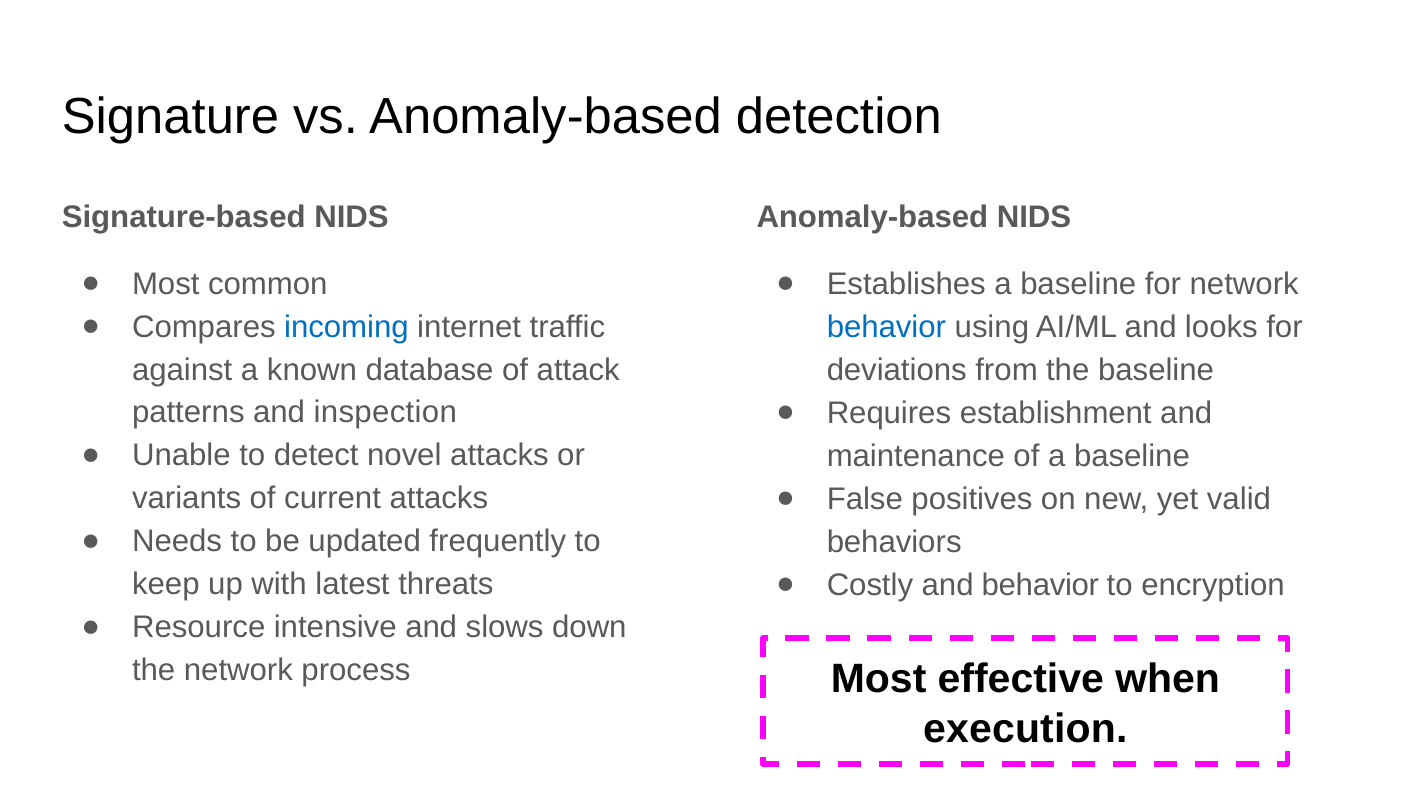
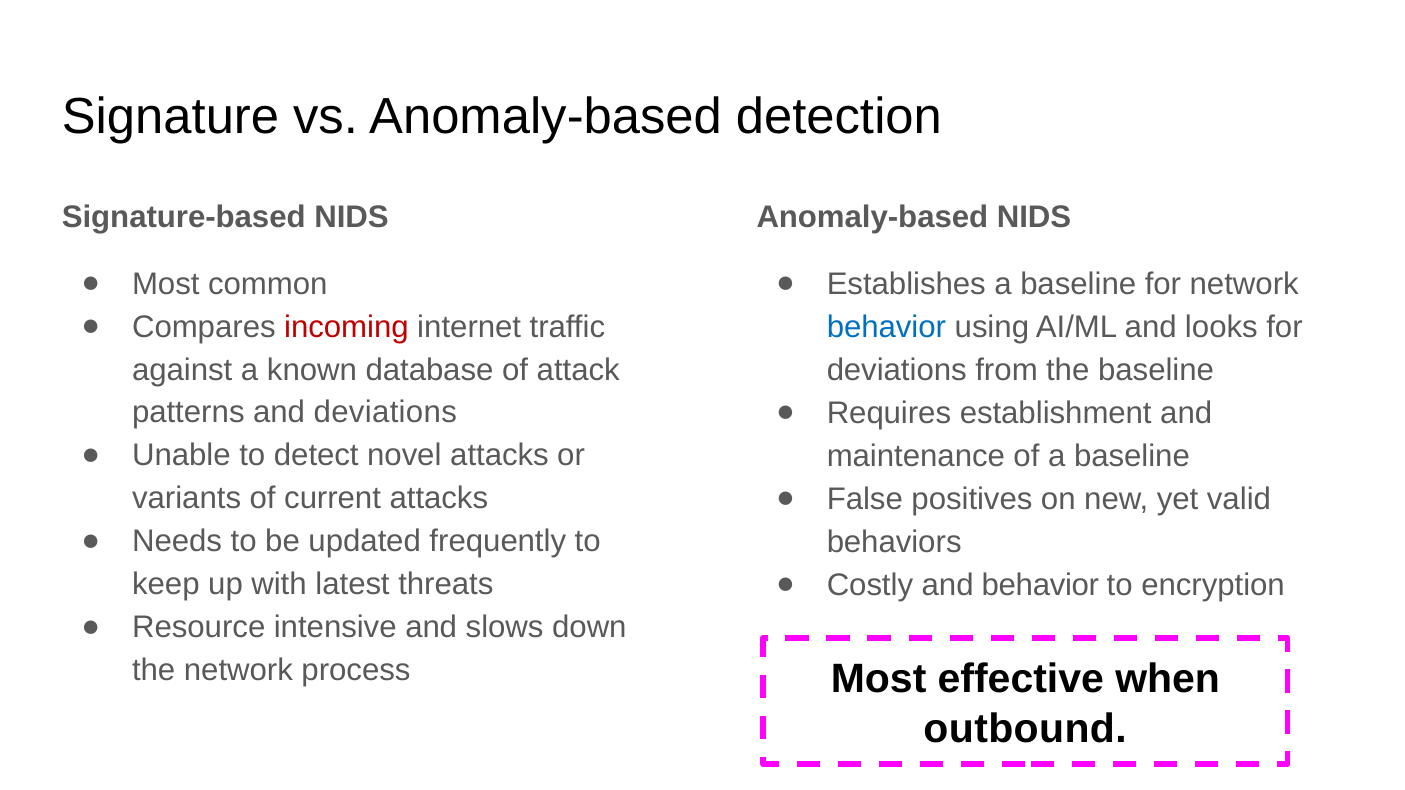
incoming colour: blue -> red
and inspection: inspection -> deviations
execution: execution -> outbound
